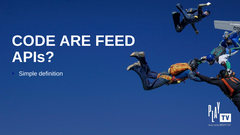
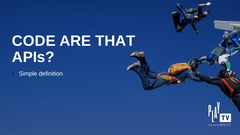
FEED: FEED -> THAT
